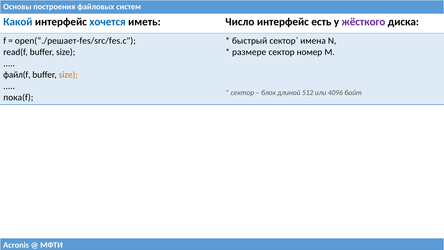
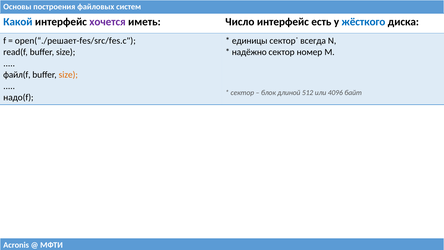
хочется colour: blue -> purple
жёсткого colour: purple -> blue
быстрый: быстрый -> единицы
имена: имена -> всегда
размере: размере -> надёжно
пока(f: пока(f -> надо(f
